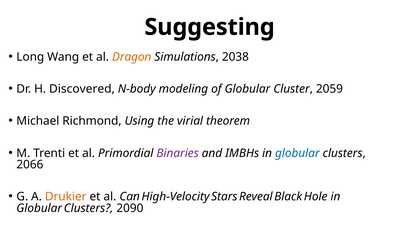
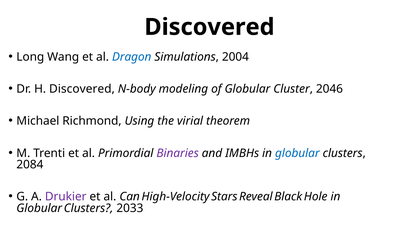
Suggesting at (210, 27): Suggesting -> Discovered
Dragon colour: orange -> blue
2038: 2038 -> 2004
2059: 2059 -> 2046
2066: 2066 -> 2084
Drukier colour: orange -> purple
2090: 2090 -> 2033
